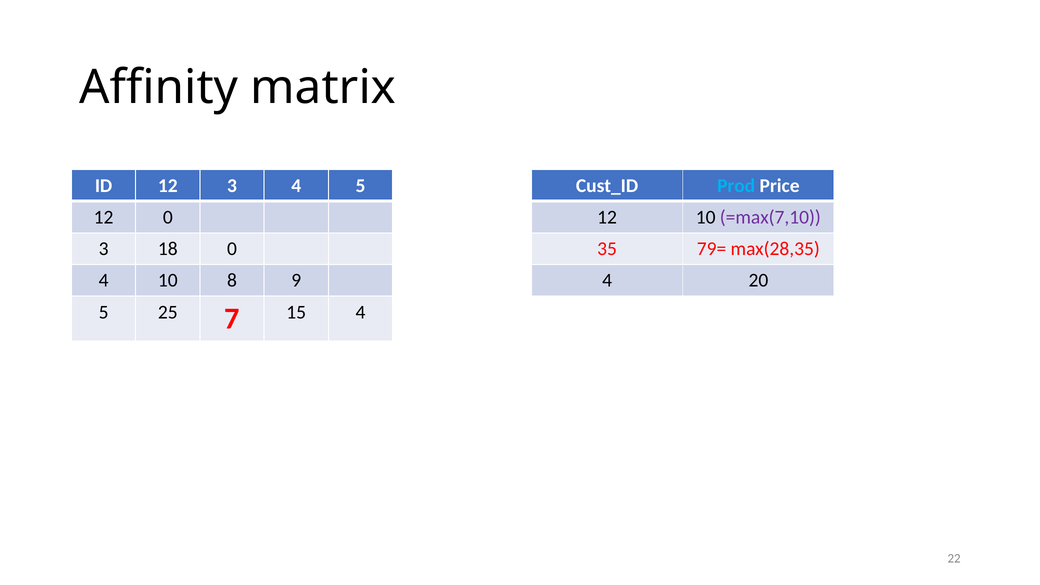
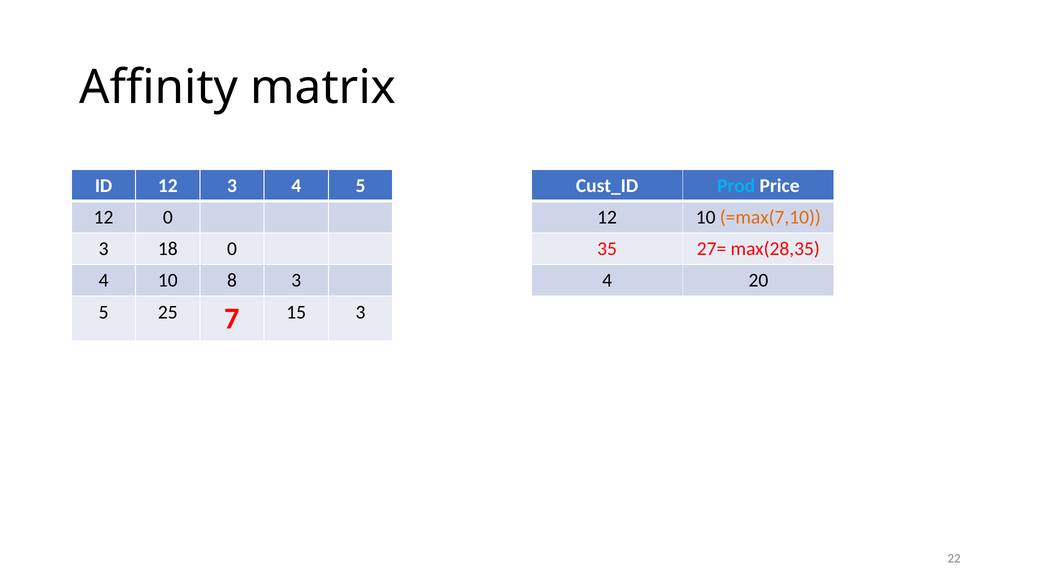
=max(7,10 colour: purple -> orange
79=: 79= -> 27=
8 9: 9 -> 3
15 4: 4 -> 3
